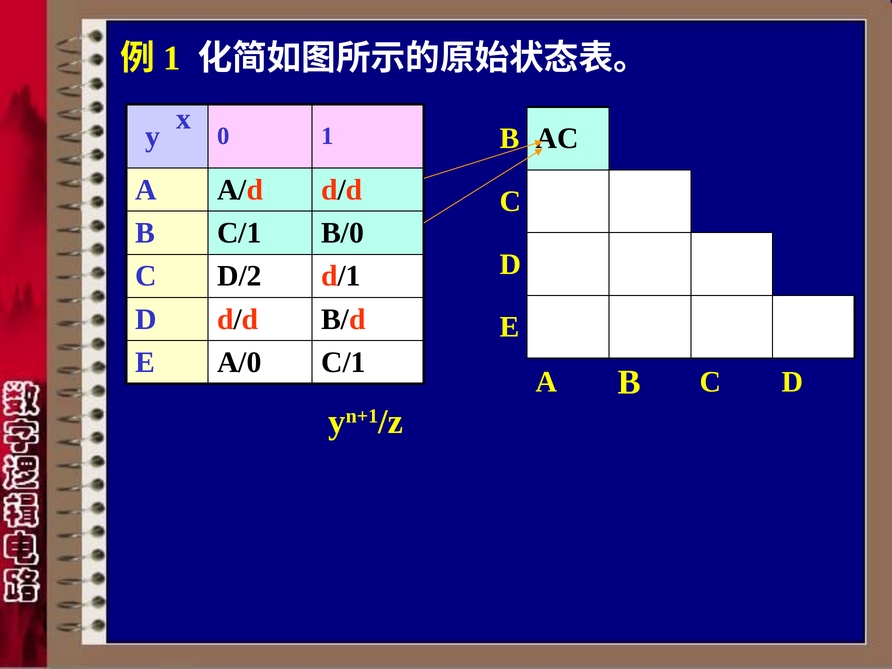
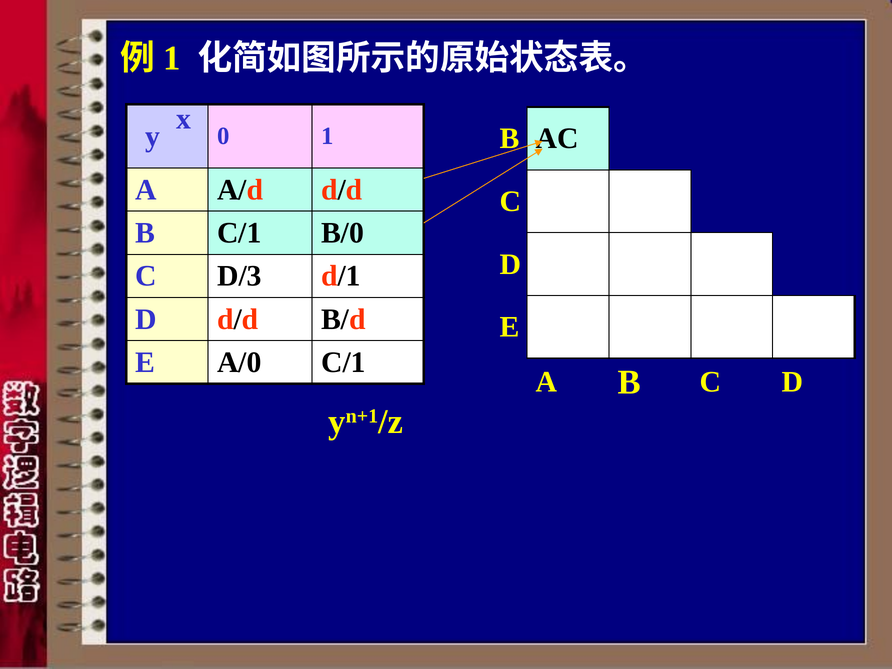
D/2: D/2 -> D/3
